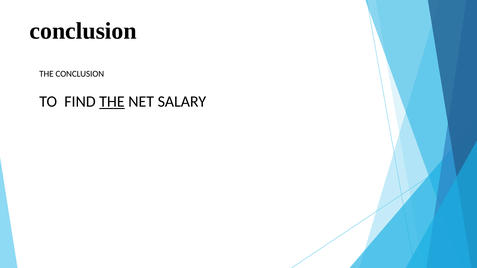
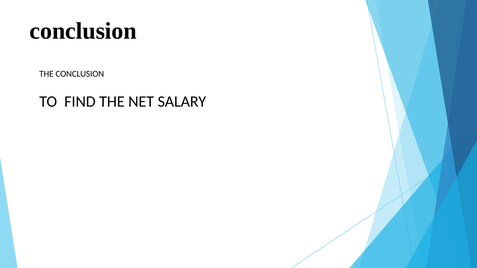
THE at (112, 102) underline: present -> none
